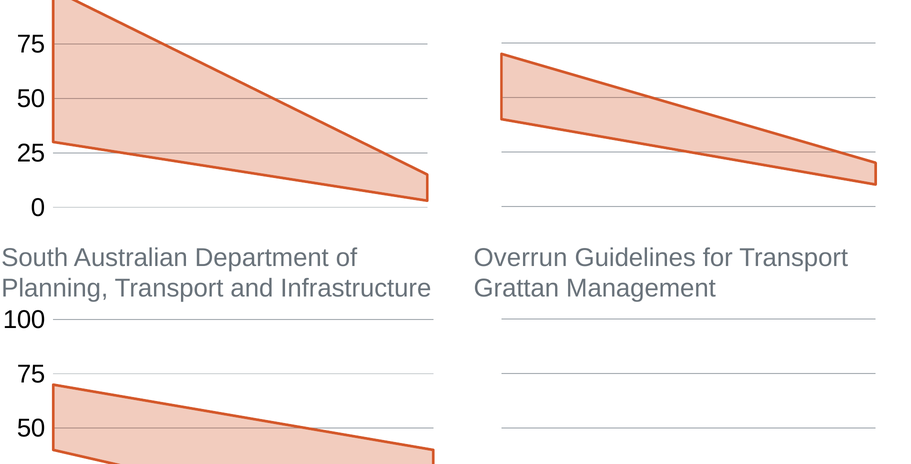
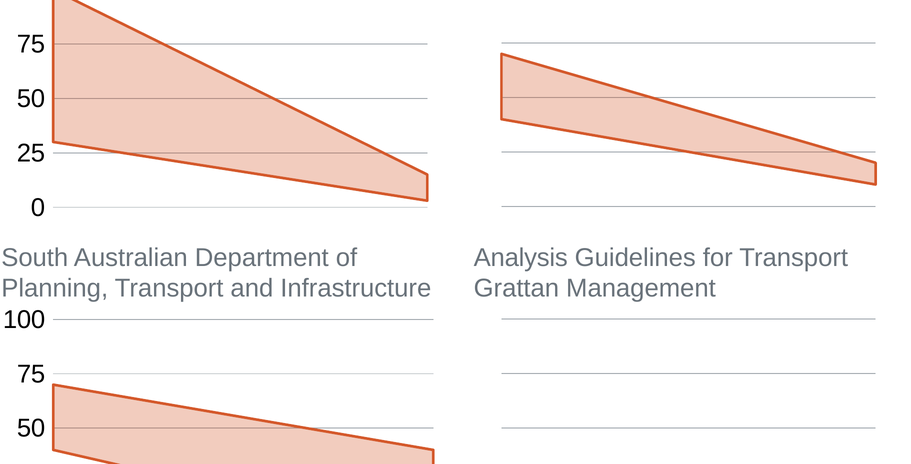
Overrun: Overrun -> Analysis
